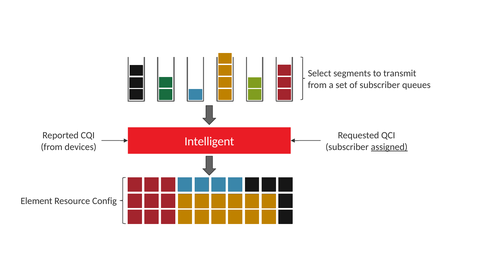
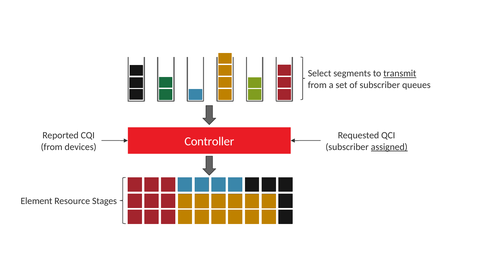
transmit underline: none -> present
Intelligent: Intelligent -> Controller
Config: Config -> Stages
